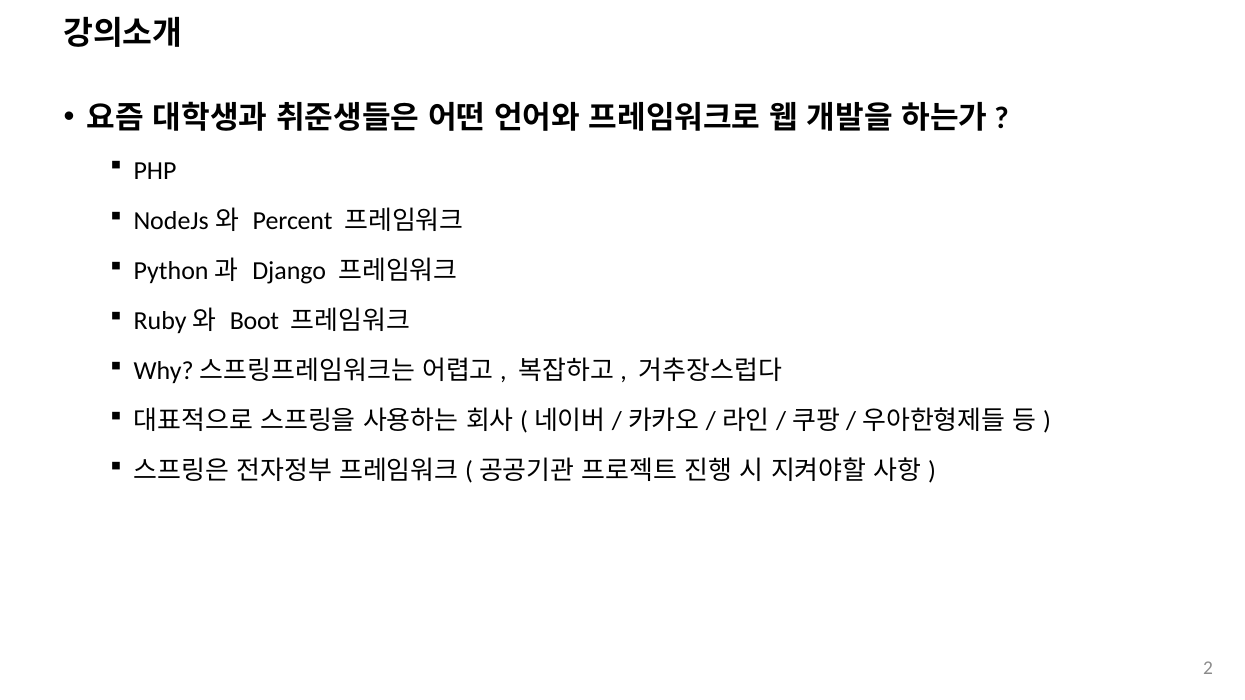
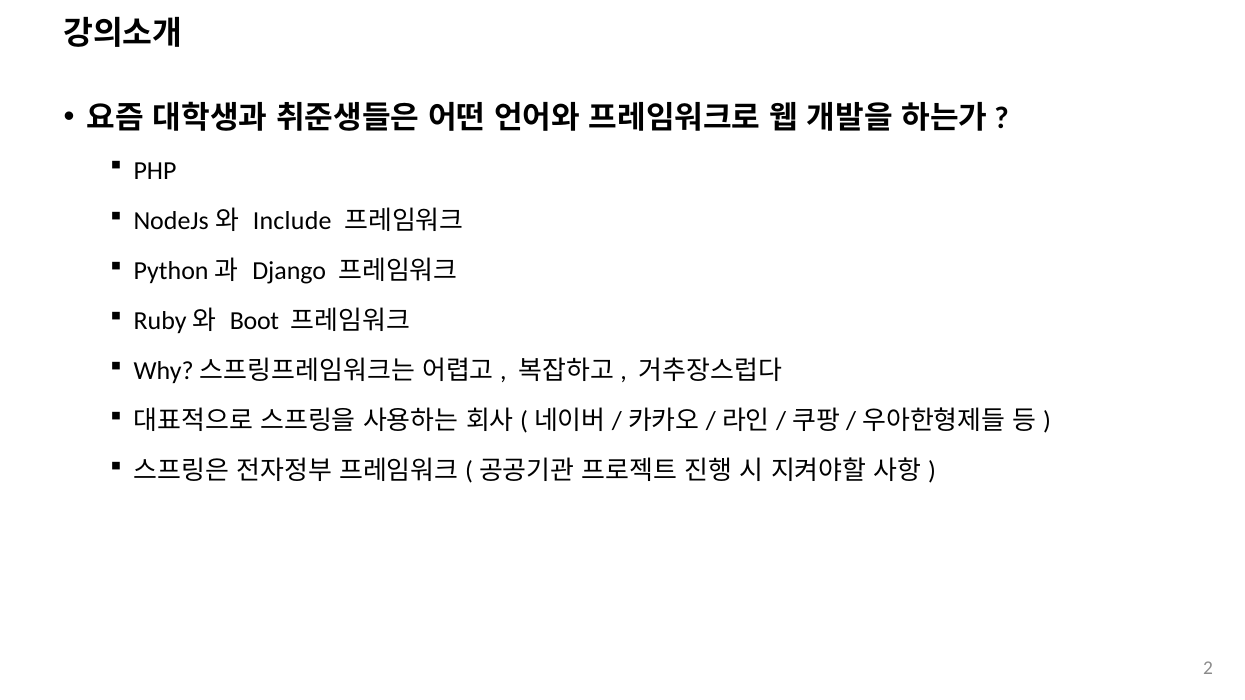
Percent: Percent -> Include
